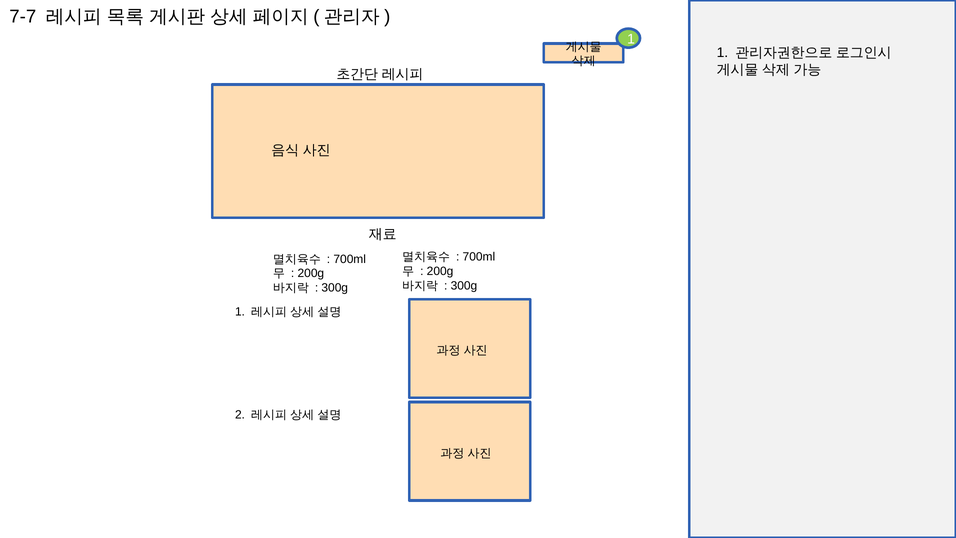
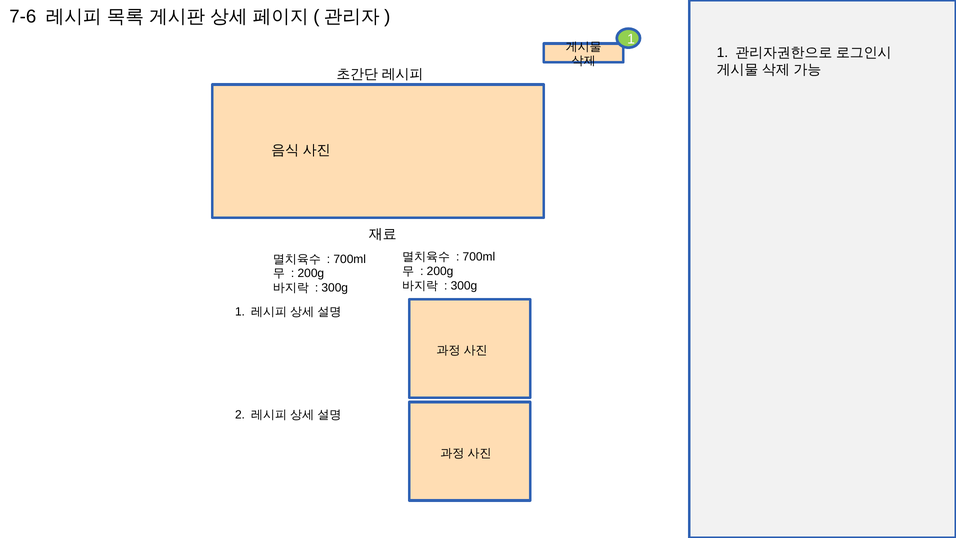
7-7: 7-7 -> 7-6
